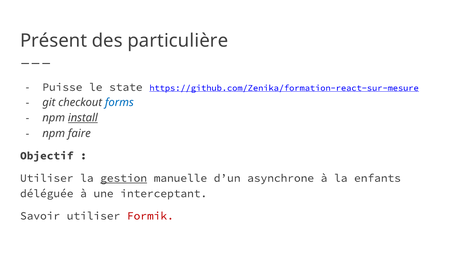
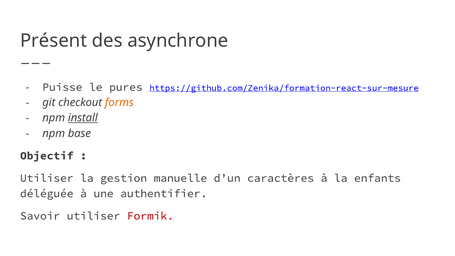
particulière: particulière -> asynchrone
state: state -> pures
forms colour: blue -> orange
faire: faire -> base
gestion underline: present -> none
asynchrone: asynchrone -> caractères
interceptant: interceptant -> authentifier
